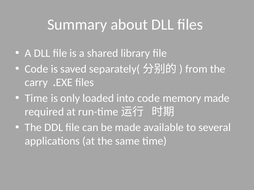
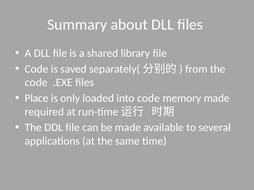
carry at (36, 83): carry -> code
Time at (36, 98): Time -> Place
